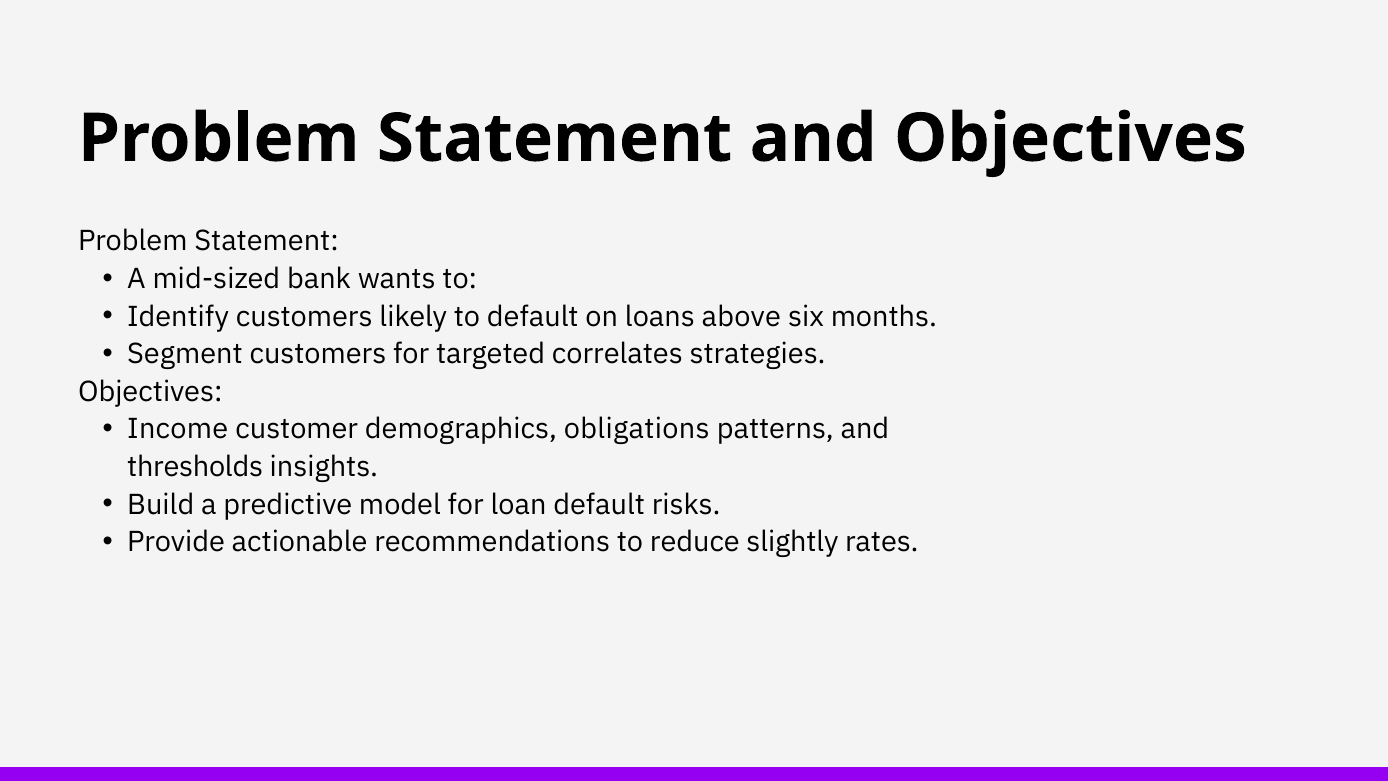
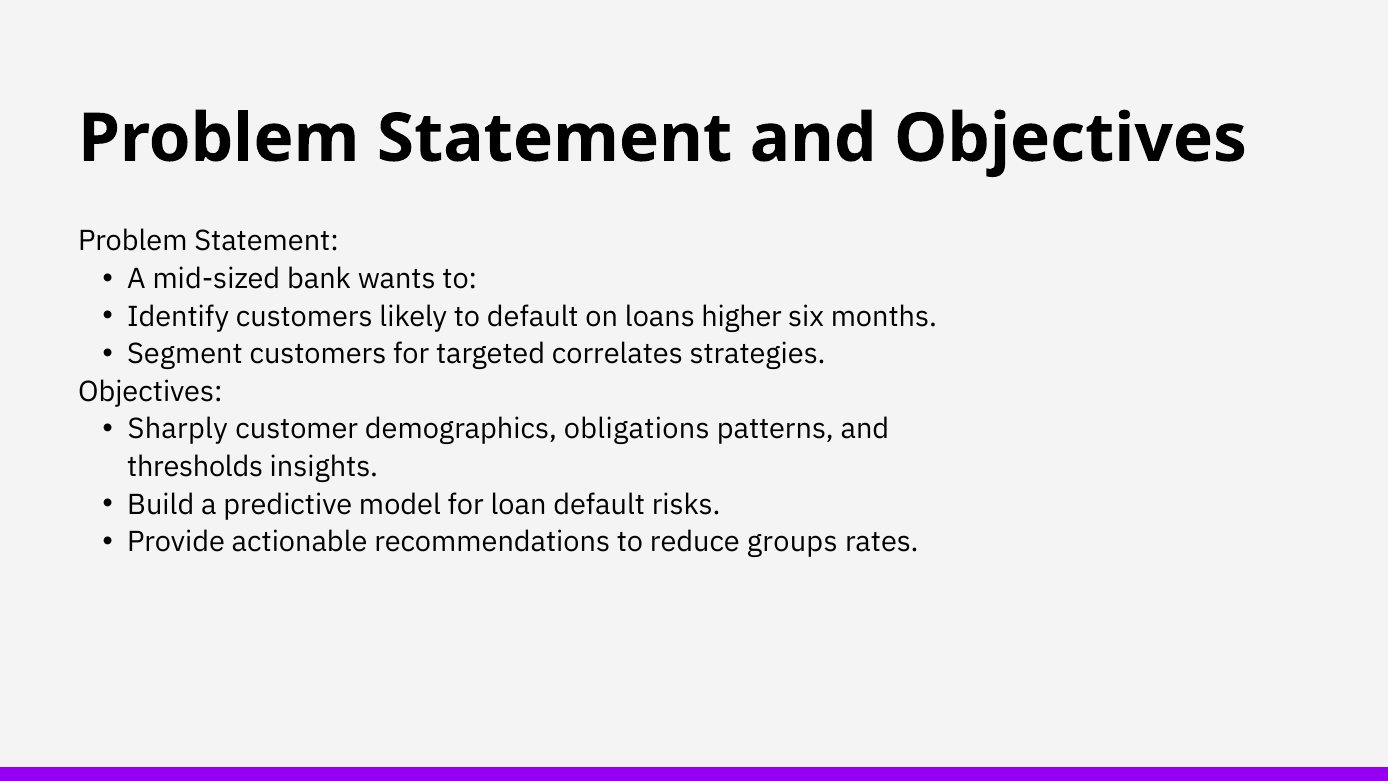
above: above -> higher
Income: Income -> Sharply
slightly: slightly -> groups
